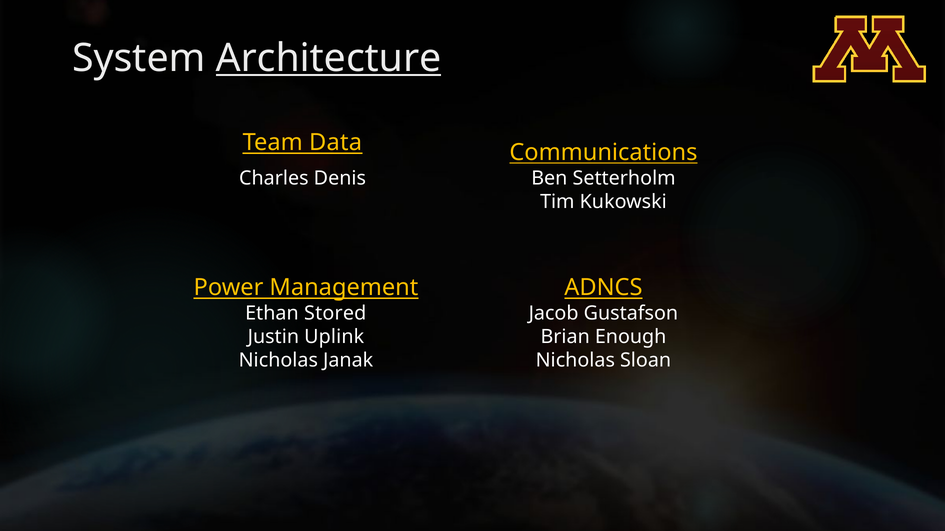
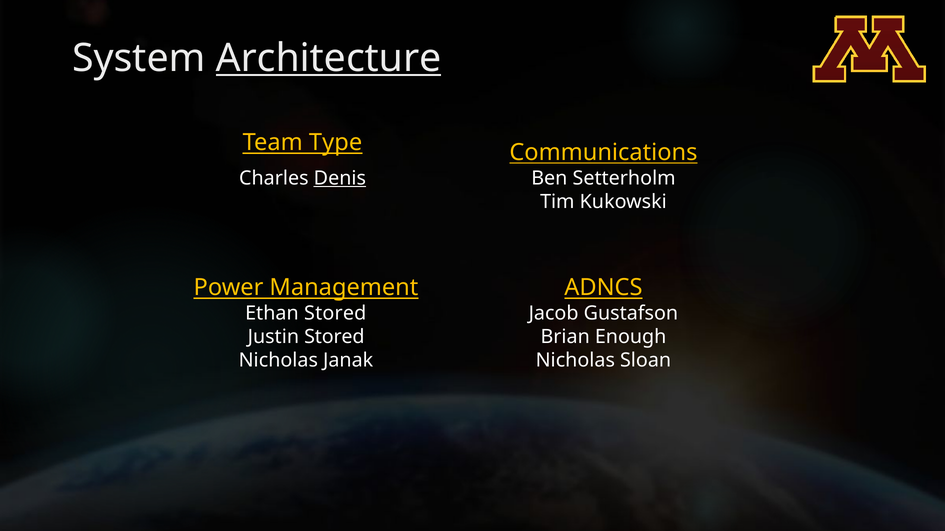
Data: Data -> Type
Denis underline: none -> present
Justin Uplink: Uplink -> Stored
